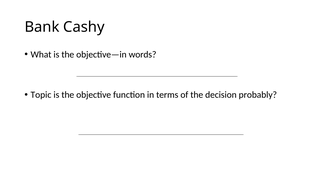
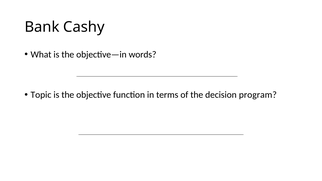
probably: probably -> program
